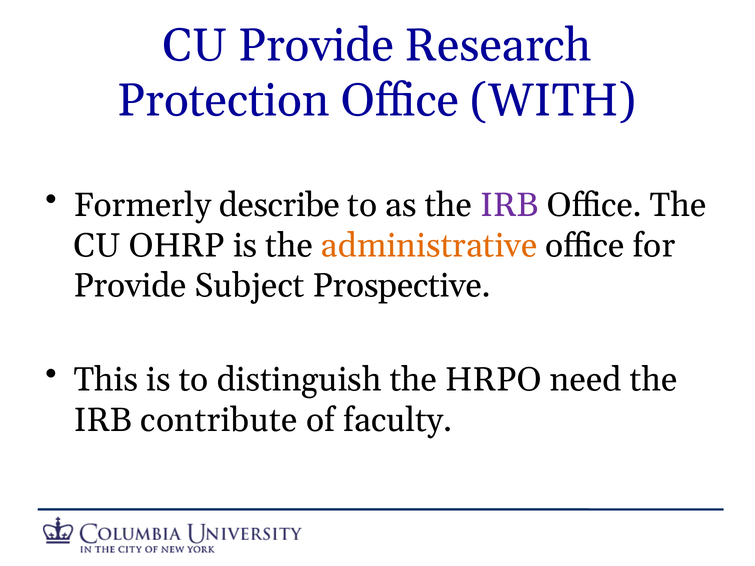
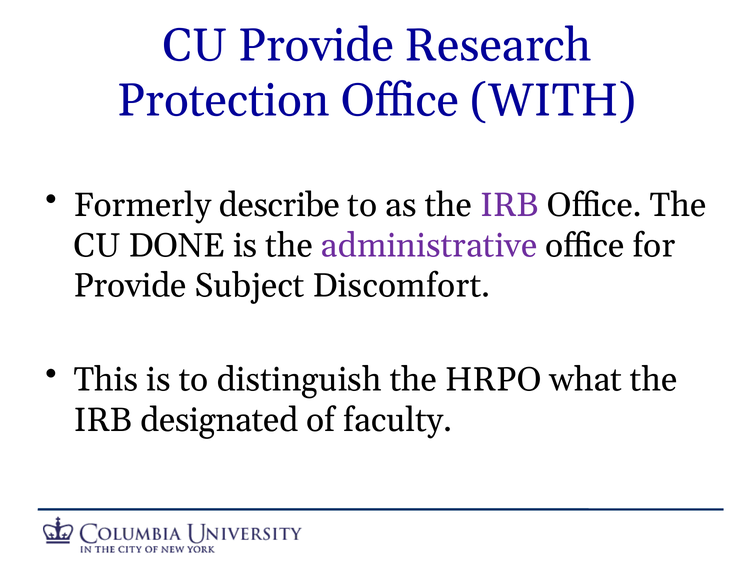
OHRP: OHRP -> DONE
administrative colour: orange -> purple
Prospective: Prospective -> Discomfort
need: need -> what
contribute: contribute -> designated
